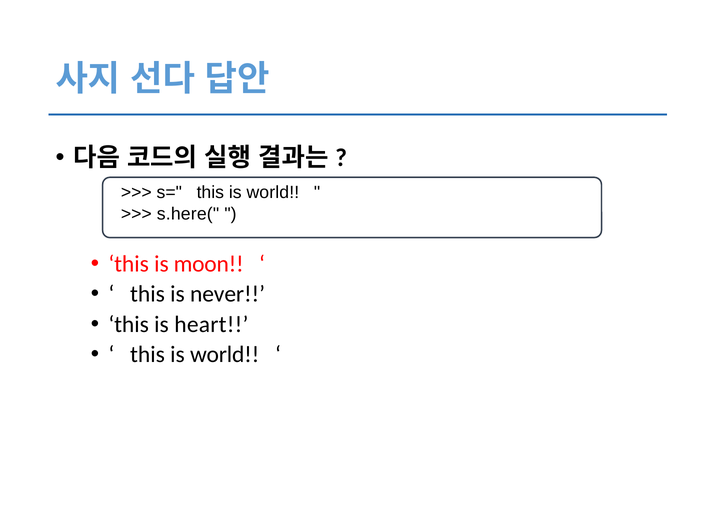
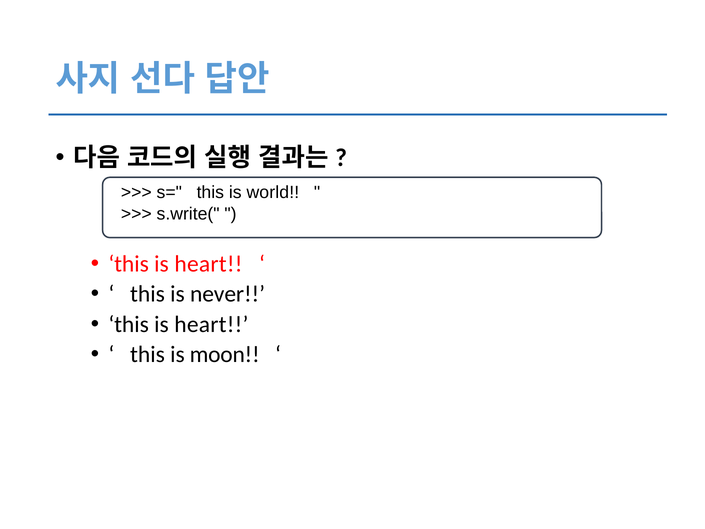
s.here(: s.here( -> s.write(
moon at (209, 264): moon -> heart
world at (225, 355): world -> moon
